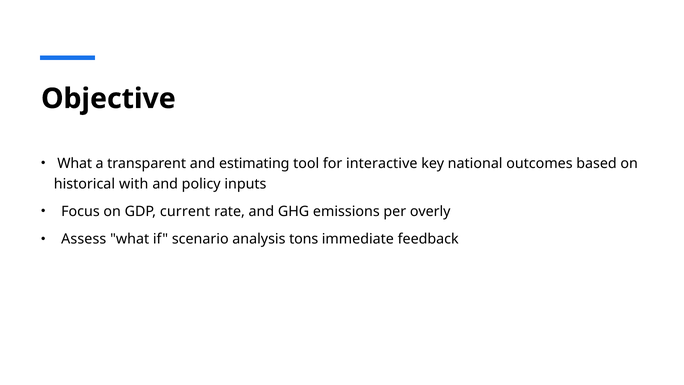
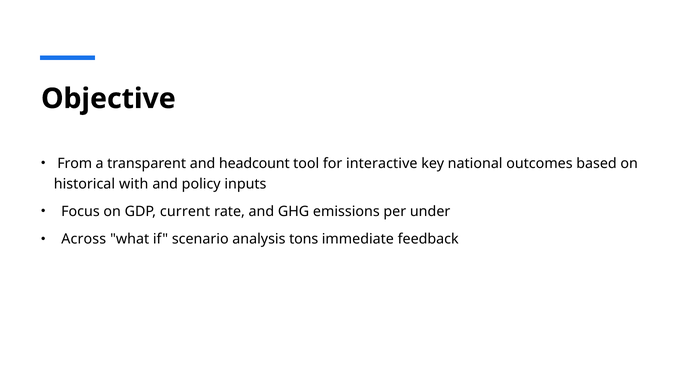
What at (75, 163): What -> From
estimating: estimating -> headcount
overly: overly -> under
Assess: Assess -> Across
